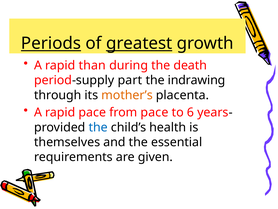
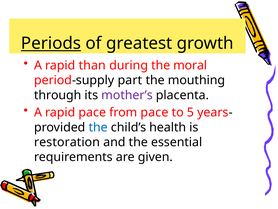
greatest underline: present -> none
death: death -> moral
indrawing: indrawing -> mouthing
mother’s colour: orange -> purple
6: 6 -> 5
themselves: themselves -> restoration
